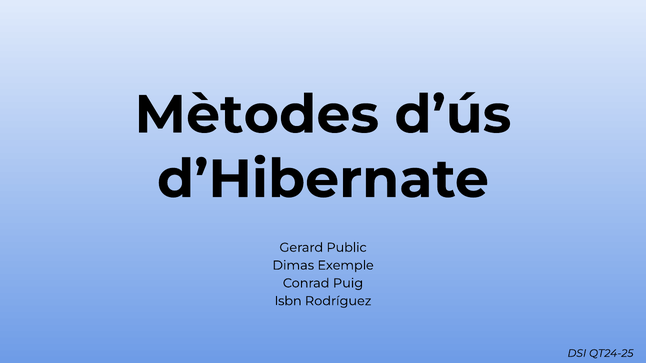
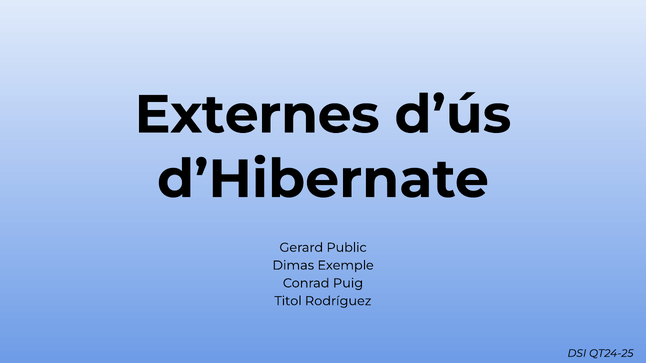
Mètodes: Mètodes -> Externes
Isbn: Isbn -> Titol
